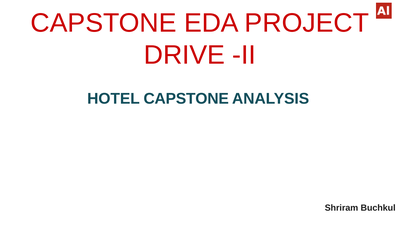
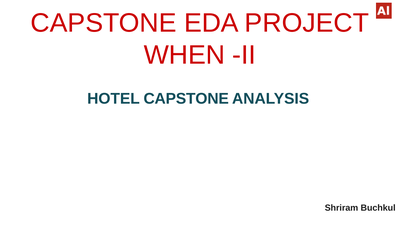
DRIVE: DRIVE -> WHEN
